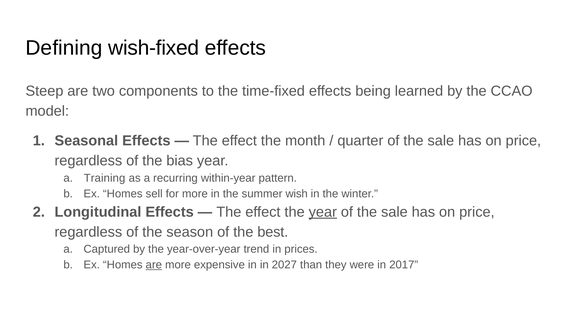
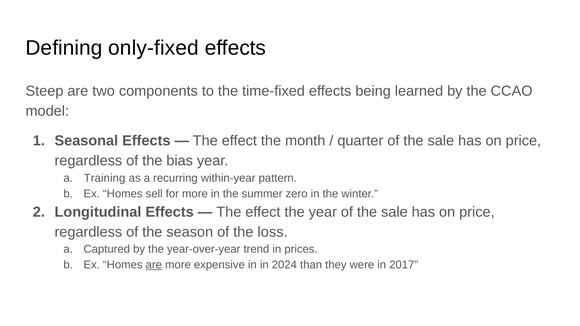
wish-fixed: wish-fixed -> only-fixed
wish: wish -> zero
year at (323, 212) underline: present -> none
best: best -> loss
2027: 2027 -> 2024
